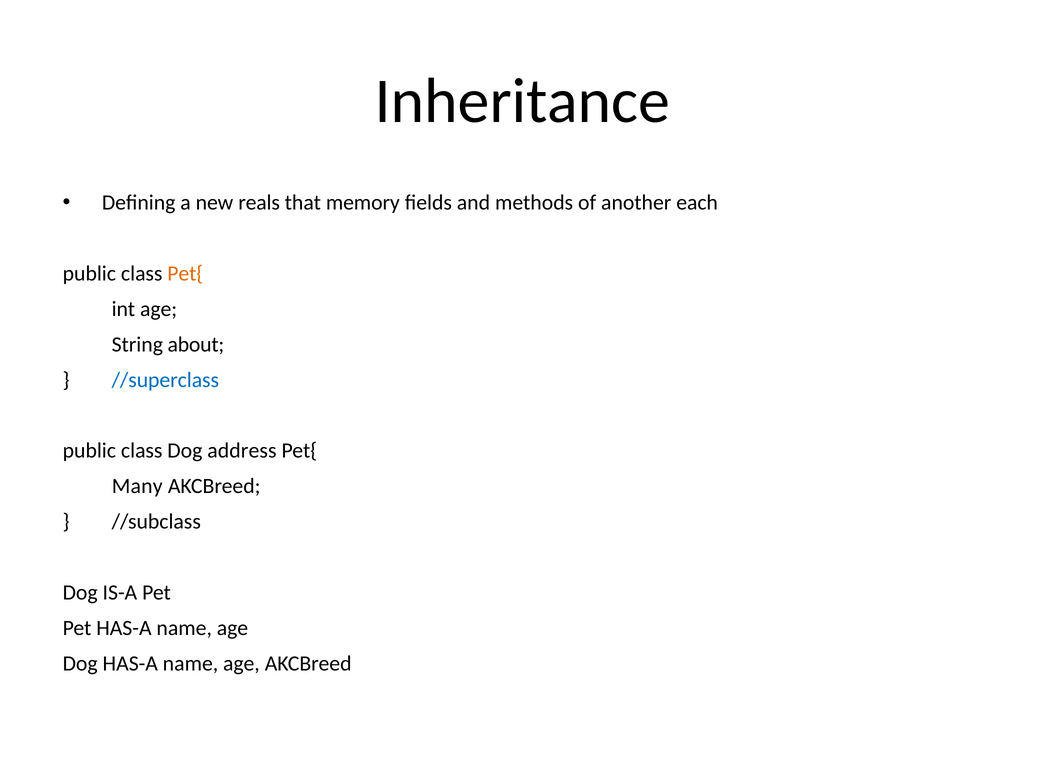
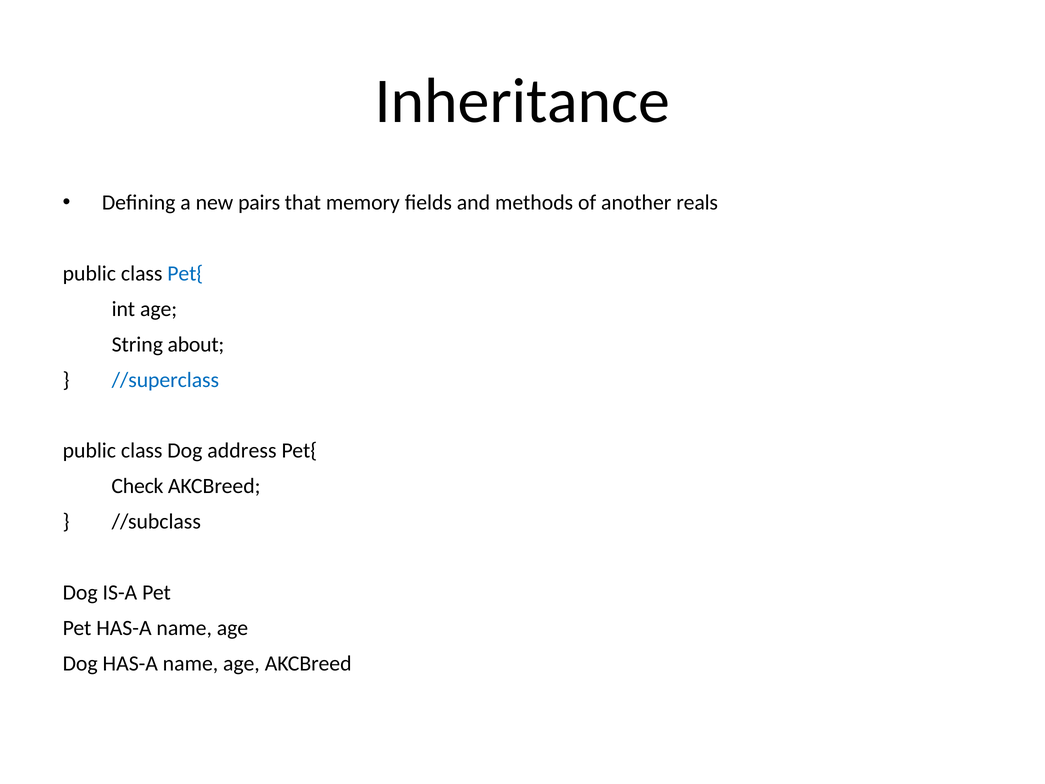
reals: reals -> pairs
each: each -> reals
Pet{ at (185, 274) colour: orange -> blue
Many: Many -> Check
